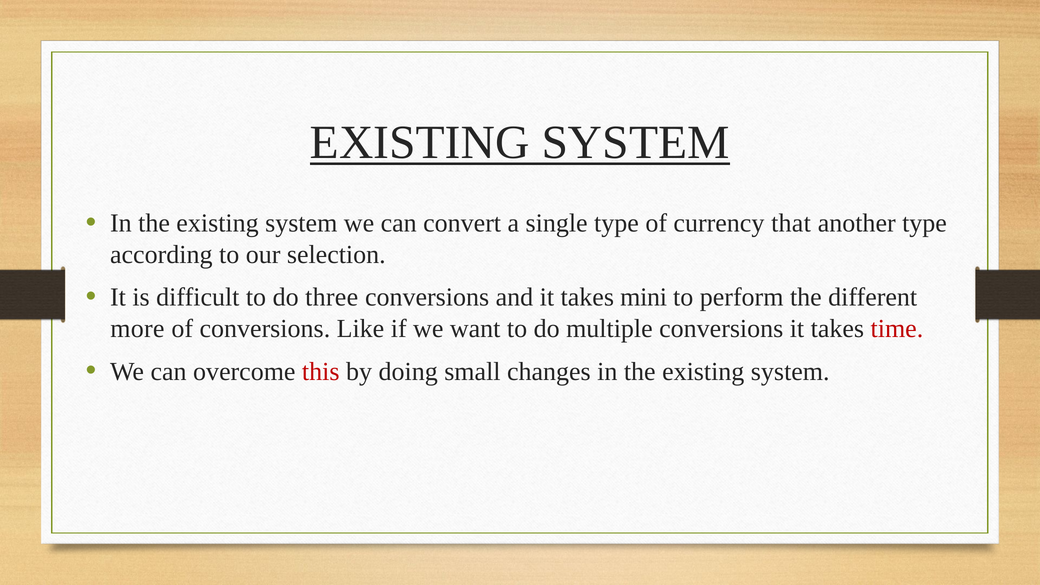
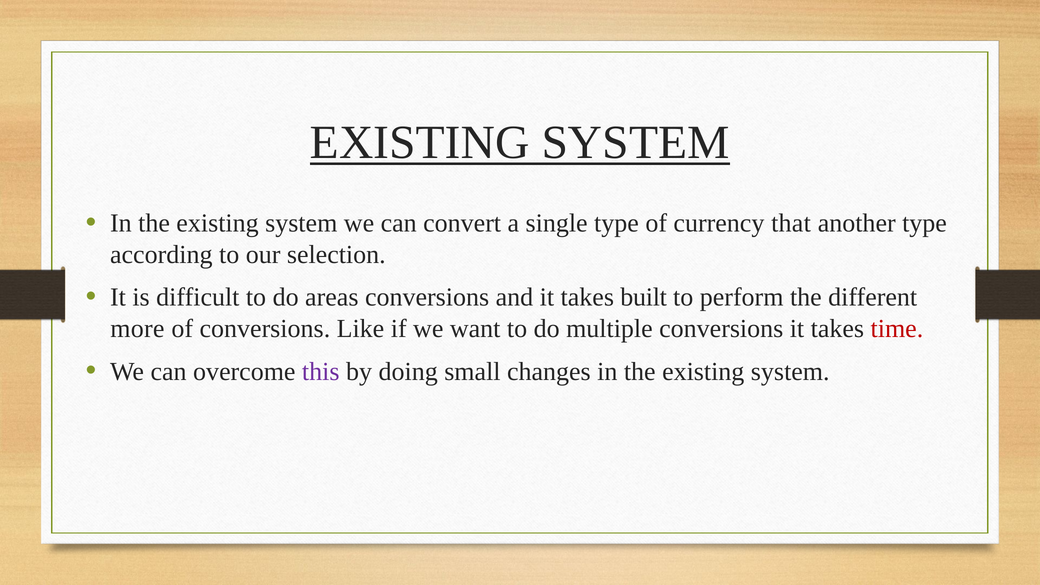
three: three -> areas
mini: mini -> built
this colour: red -> purple
